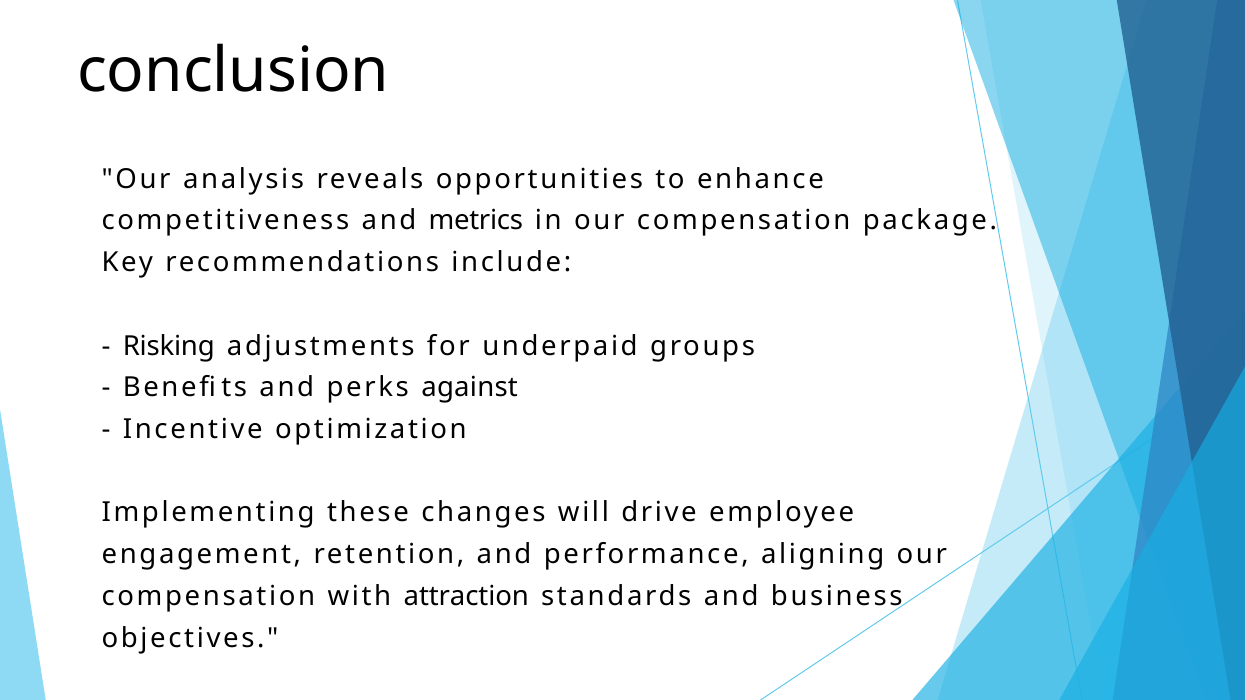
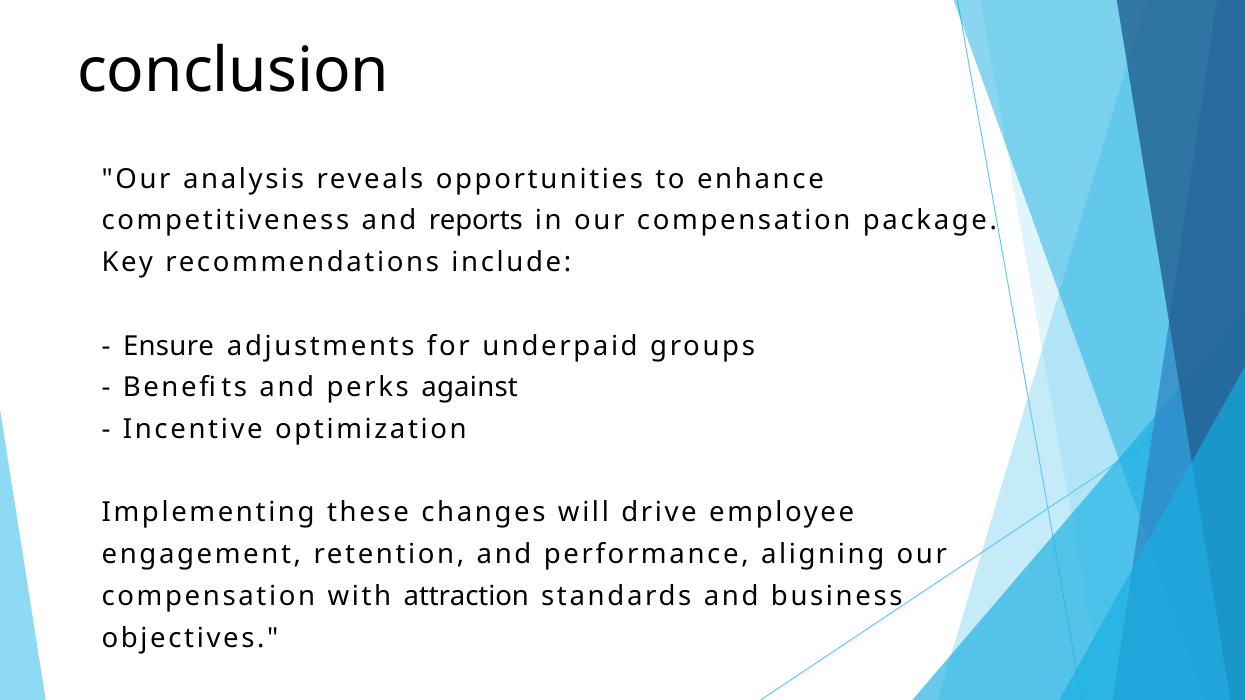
metrics: metrics -> reports
Risking: Risking -> Ensure
